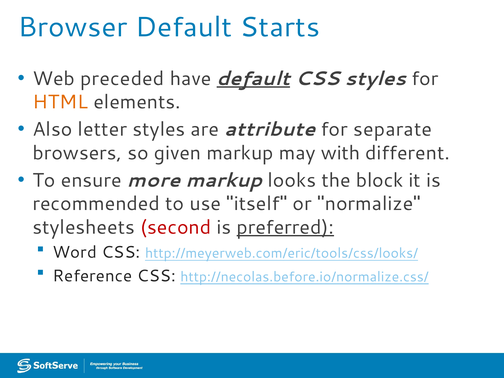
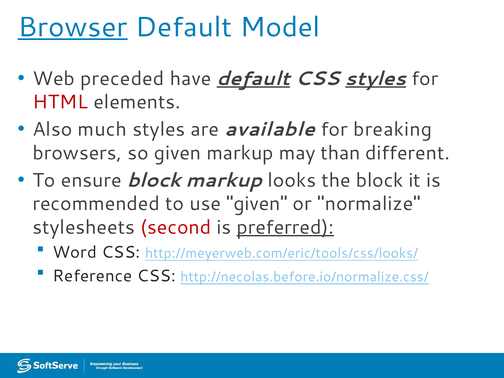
Browser underline: none -> present
Starts: Starts -> Model
styles at (376, 79) underline: none -> present
HTML colour: orange -> red
letter: letter -> much
attribute: attribute -> available
separate: separate -> breaking
with: with -> than
ensure more: more -> block
use itself: itself -> given
